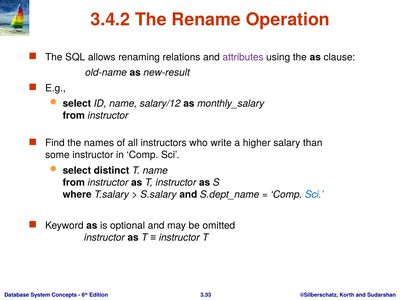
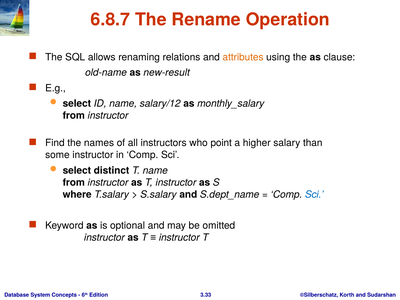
3.4.2: 3.4.2 -> 6.8.7
attributes colour: purple -> orange
write: write -> point
